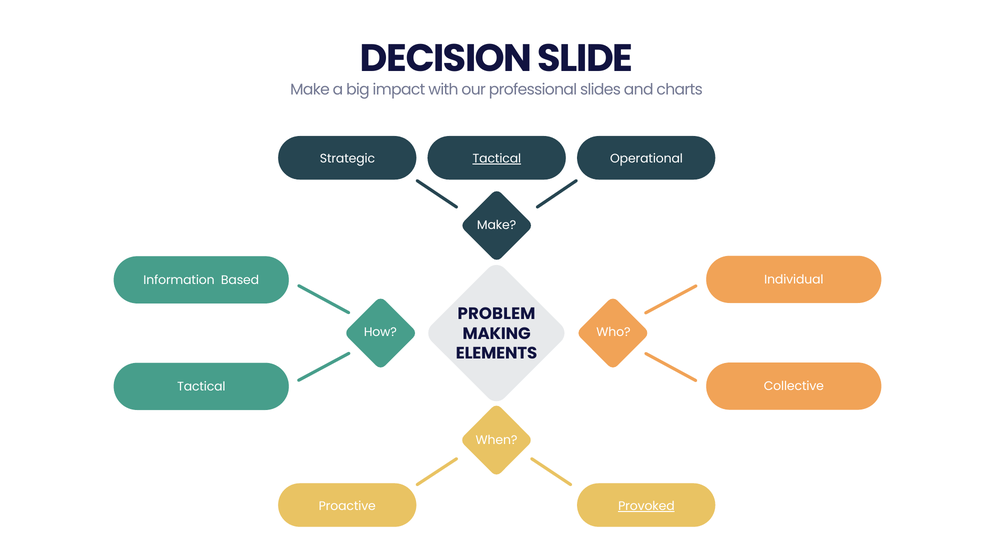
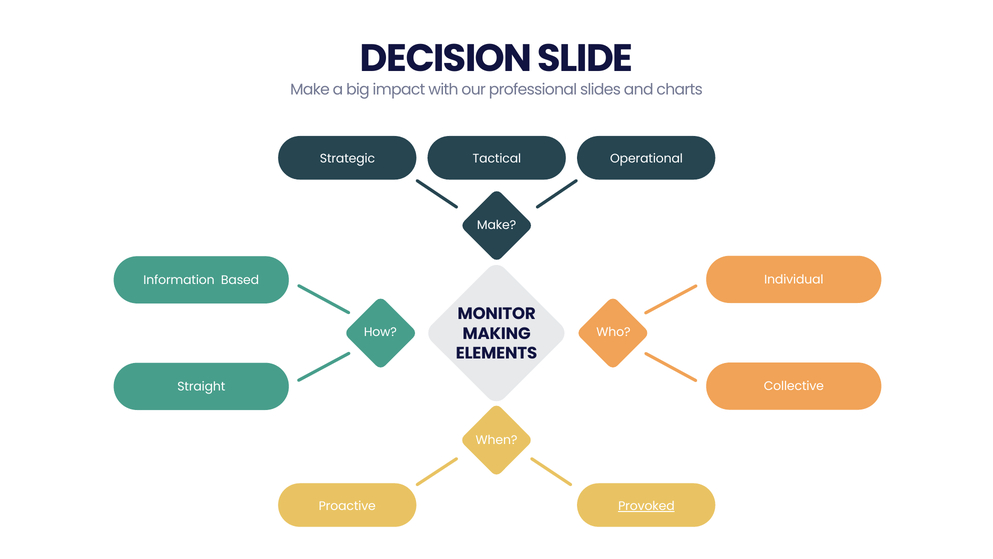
Tactical at (497, 158) underline: present -> none
PROBLEM: PROBLEM -> MONITOR
Tactical at (201, 386): Tactical -> Straight
